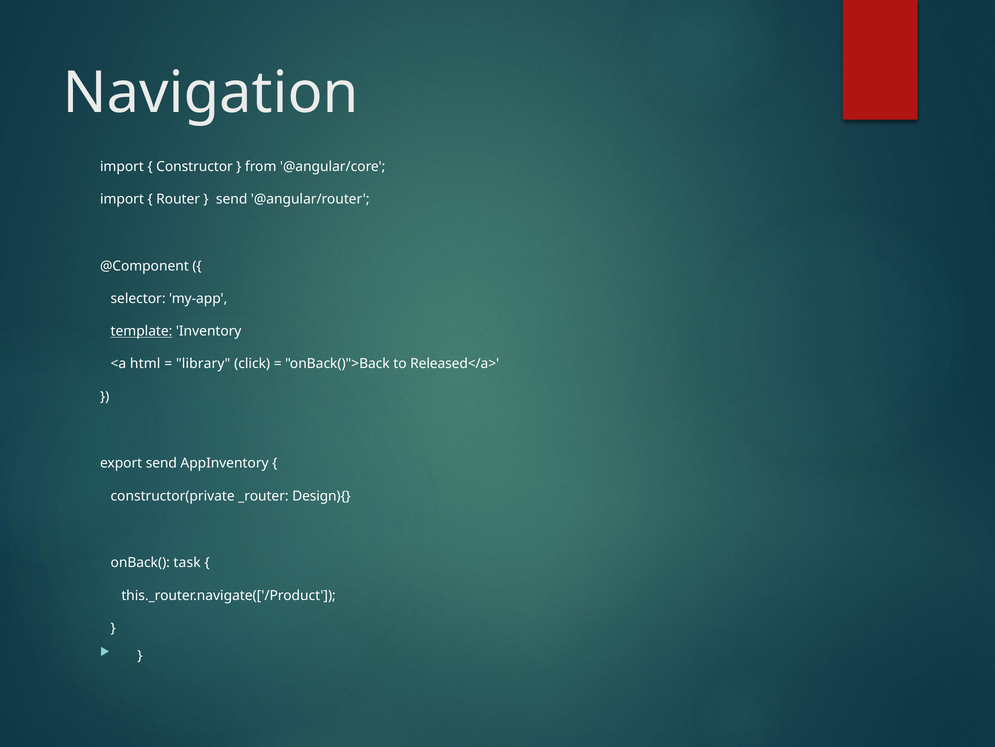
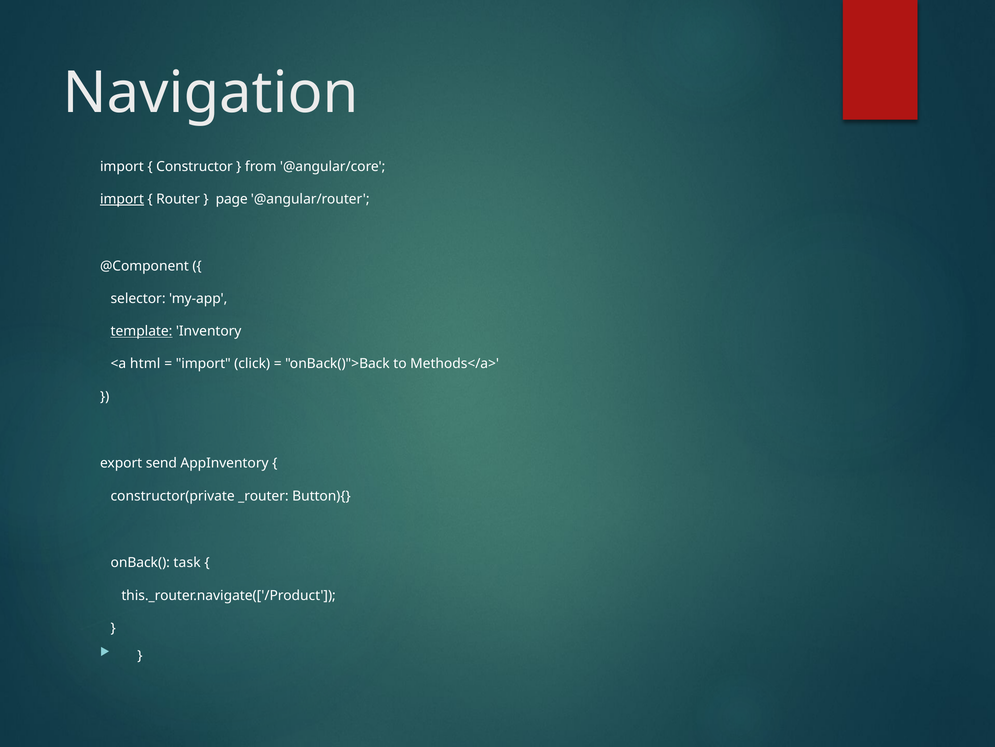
import at (122, 199) underline: none -> present
send at (232, 199): send -> page
library at (203, 364): library -> import
Released</a>: Released</a> -> Methods</a>
Design){: Design){ -> Button){
